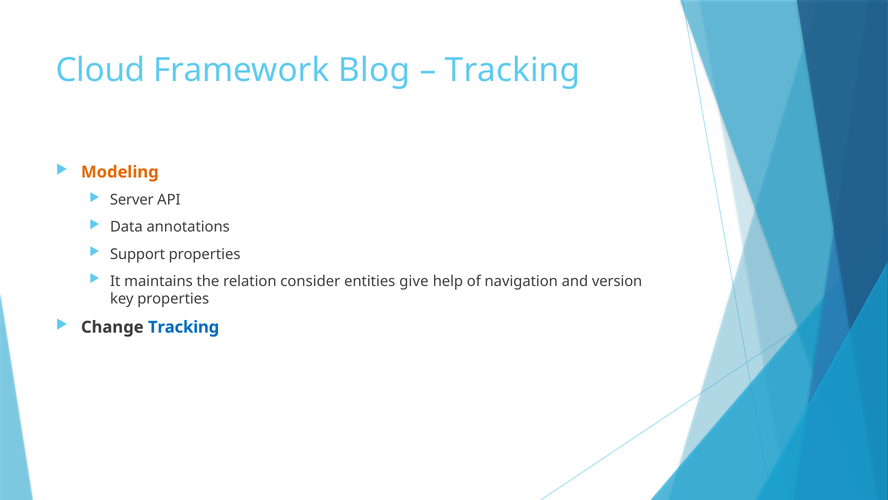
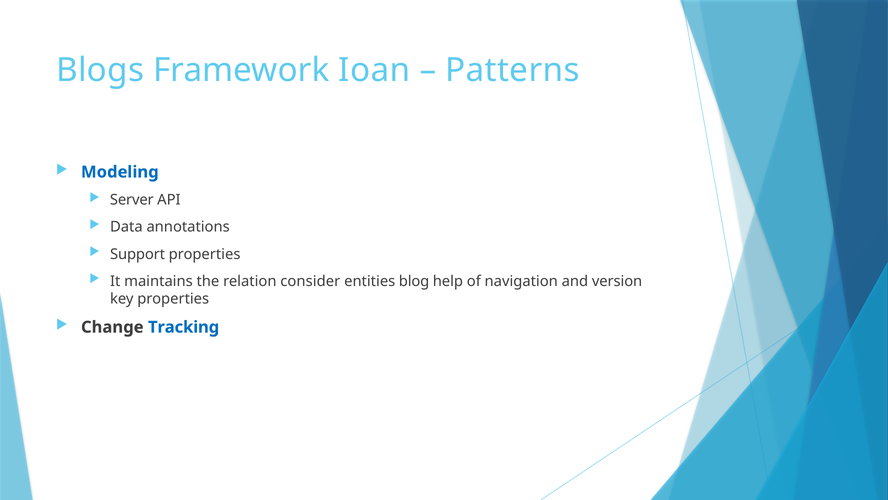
Cloud: Cloud -> Blogs
Blog: Blog -> Ioan
Tracking at (513, 70): Tracking -> Patterns
Modeling colour: orange -> blue
give: give -> blog
